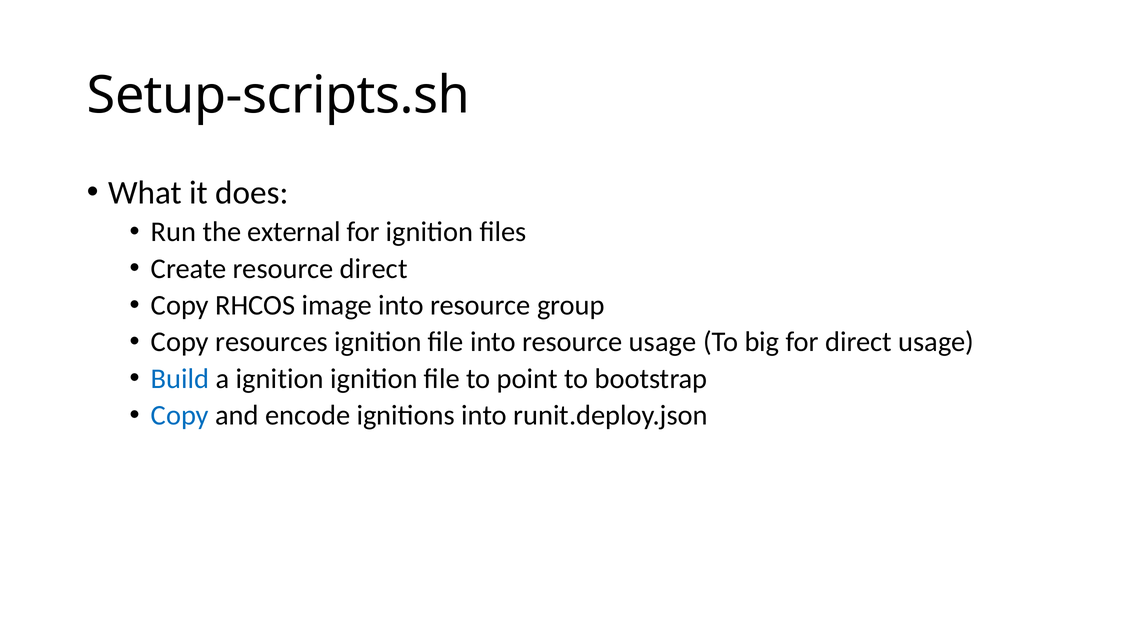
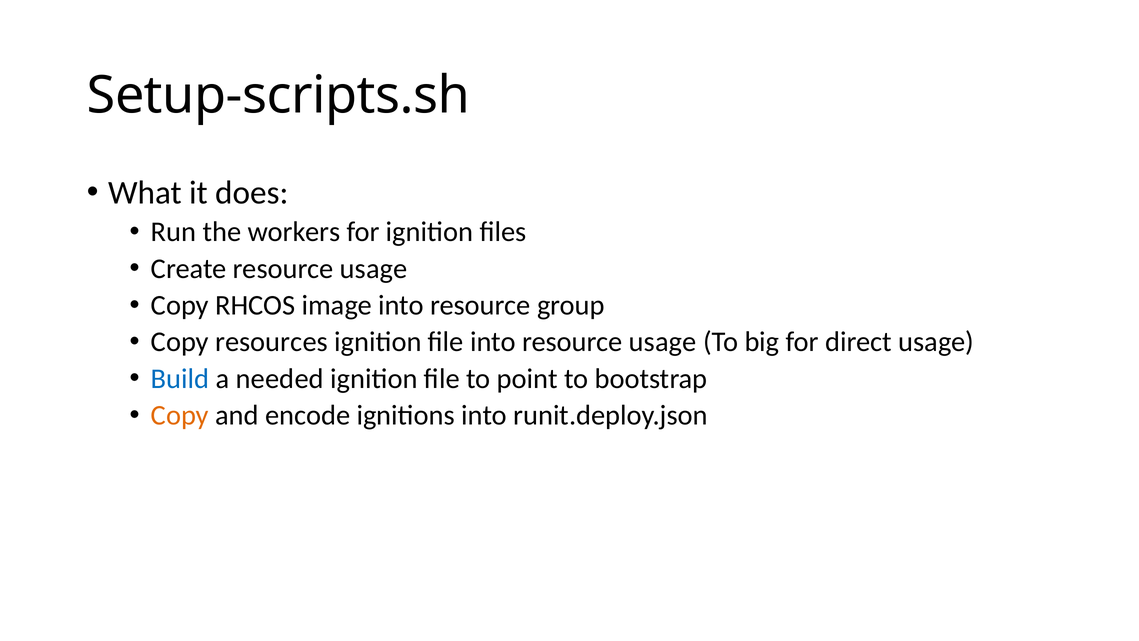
external: external -> workers
Create resource direct: direct -> usage
a ignition: ignition -> needed
Copy at (180, 415) colour: blue -> orange
